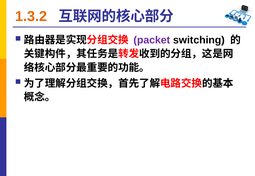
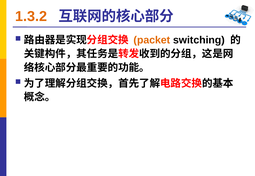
packet colour: purple -> orange
